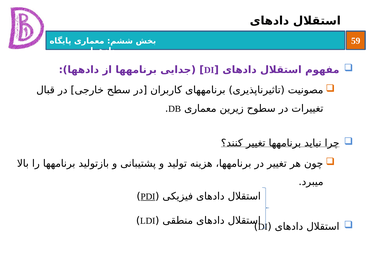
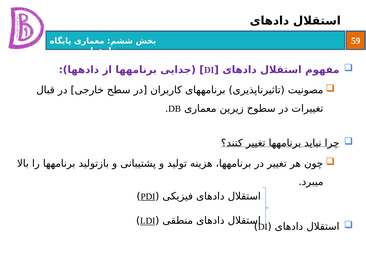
LDI underline: none -> present
